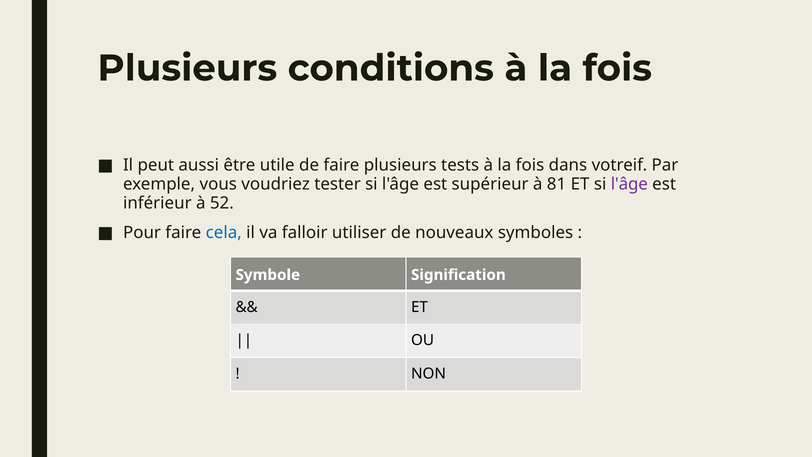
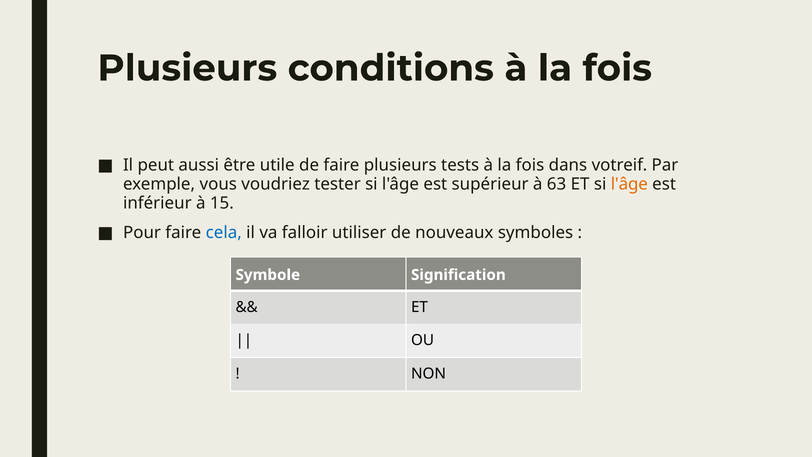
81: 81 -> 63
l'âge at (629, 184) colour: purple -> orange
52: 52 -> 15
